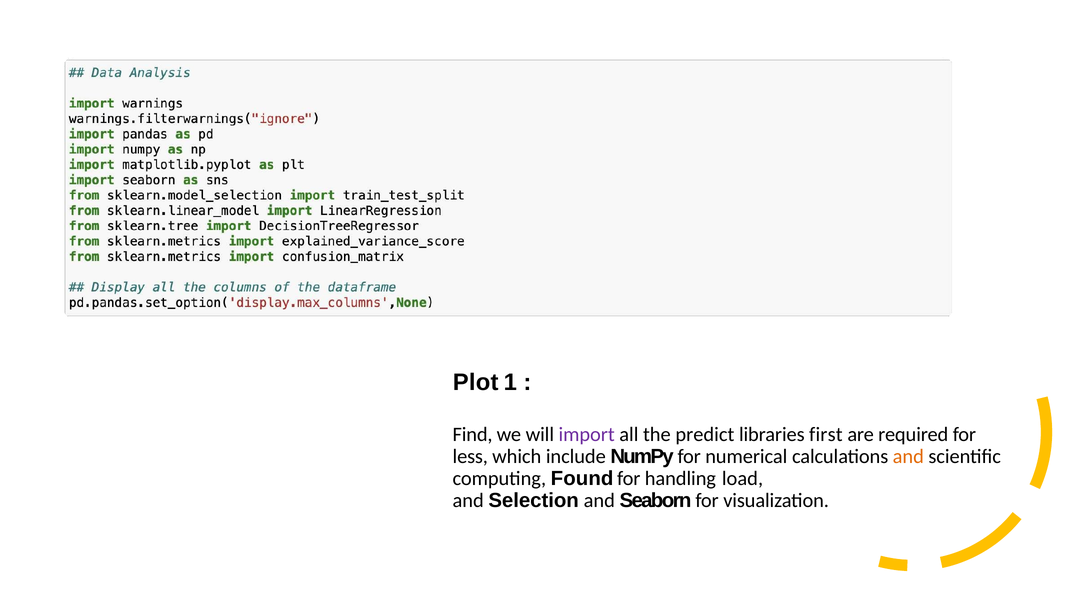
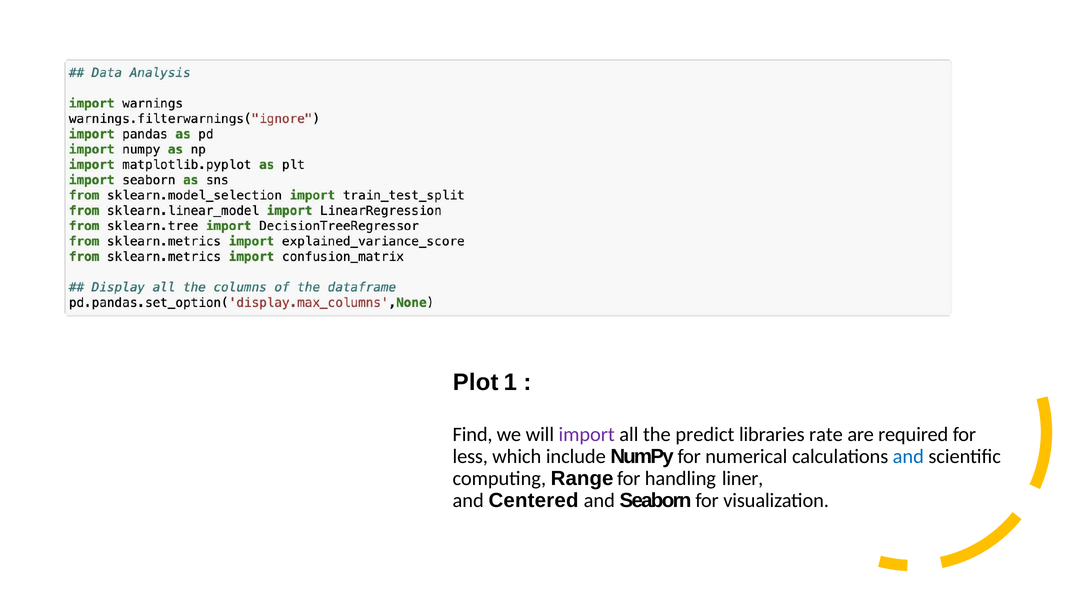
first: first -> rate
and at (908, 457) colour: orange -> blue
Found: Found -> Range
load: load -> liner
Selection: Selection -> Centered
